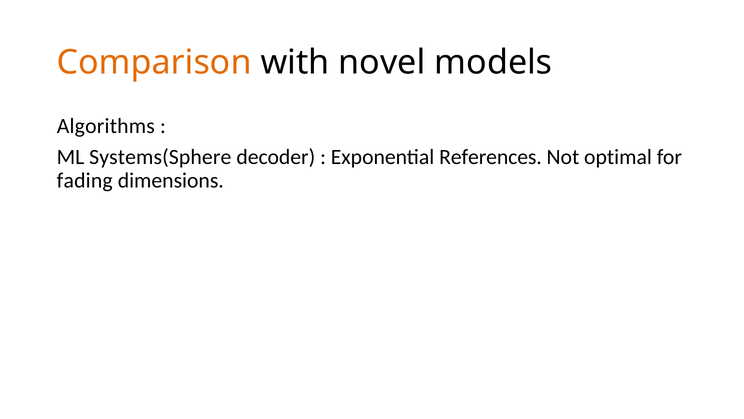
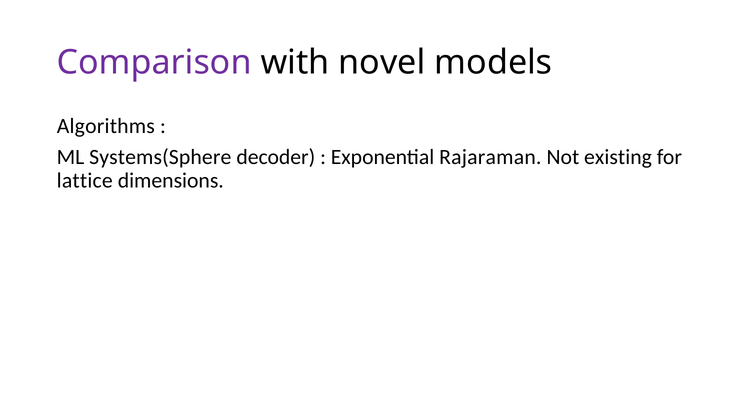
Comparison colour: orange -> purple
References: References -> Rajaraman
optimal: optimal -> existing
fading: fading -> lattice
